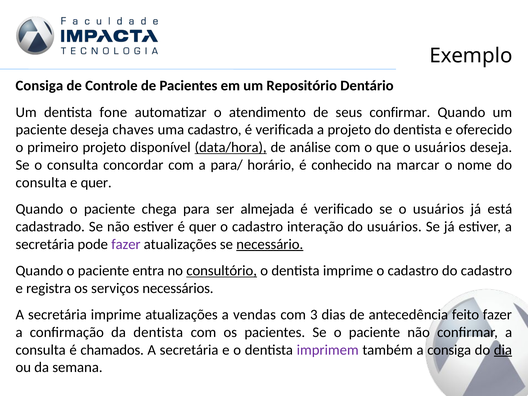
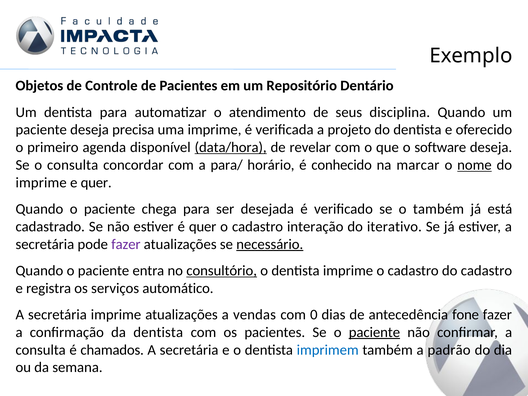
Consiga at (39, 86): Consiga -> Objetos
dentista fone: fone -> para
seus confirmar: confirmar -> disciplina
chaves: chaves -> precisa
uma cadastro: cadastro -> imprime
primeiro projeto: projeto -> agenda
análise: análise -> revelar
que o usuários: usuários -> software
nome underline: none -> present
consulta at (41, 183): consulta -> imprime
almejada: almejada -> desejada
se o usuários: usuários -> também
do usuários: usuários -> iterativo
necessários: necessários -> automático
3: 3 -> 0
feito: feito -> fone
paciente at (374, 332) underline: none -> present
imprimem colour: purple -> blue
a consiga: consiga -> padrão
dia underline: present -> none
